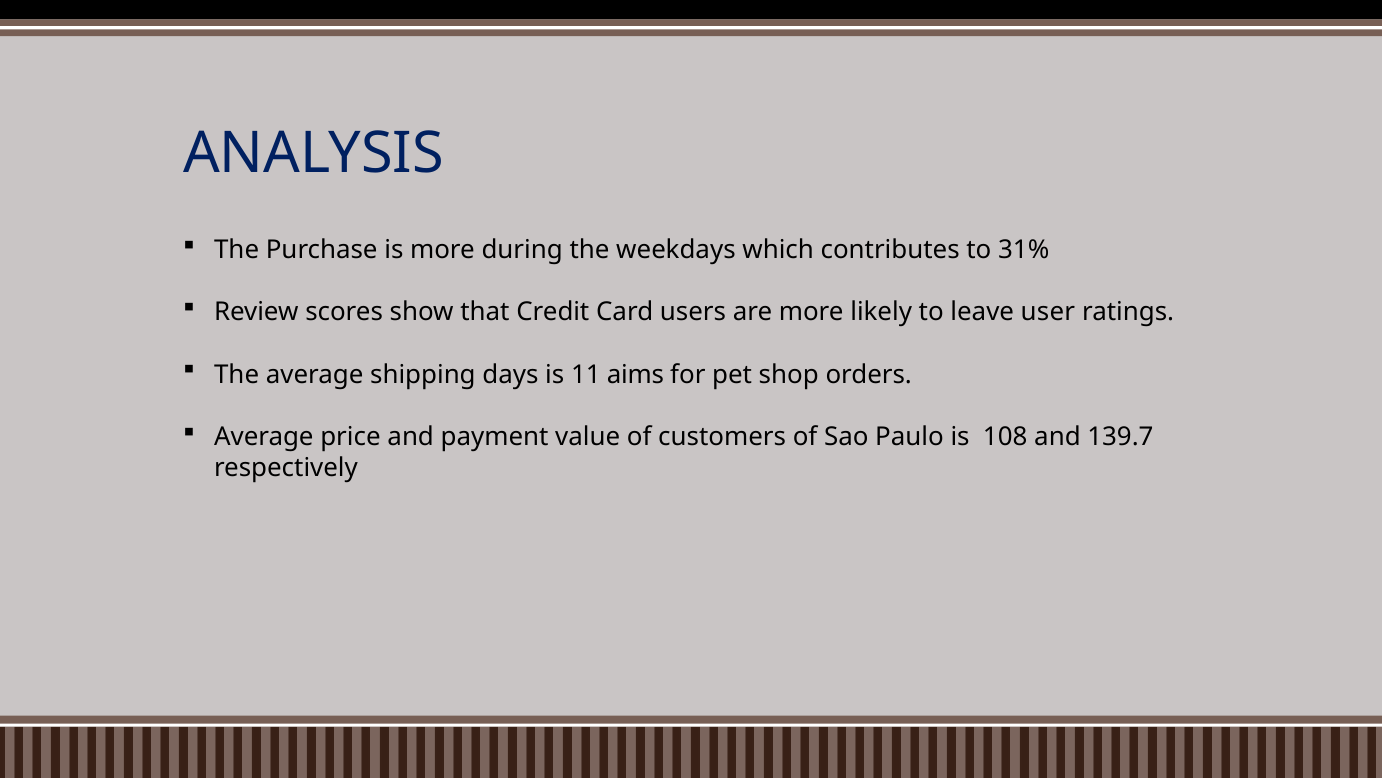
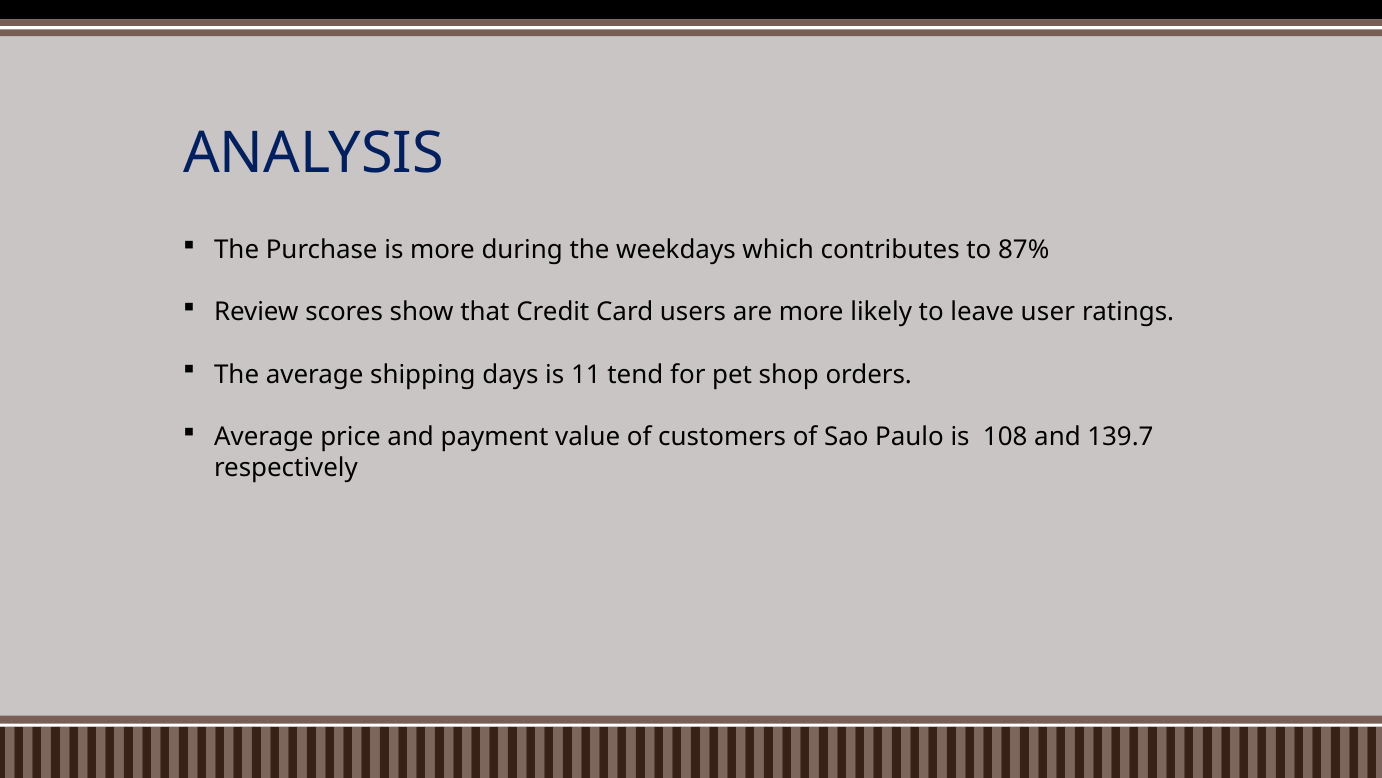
31%: 31% -> 87%
aims: aims -> tend
